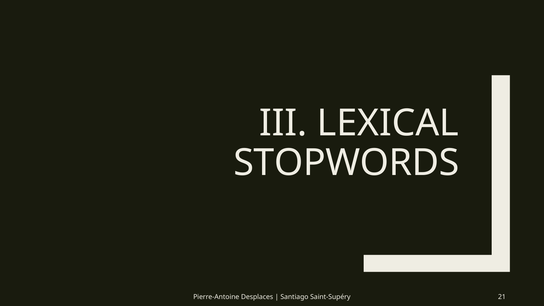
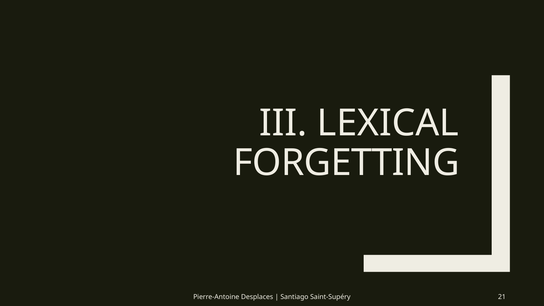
STOPWORDS: STOPWORDS -> FORGETTING
